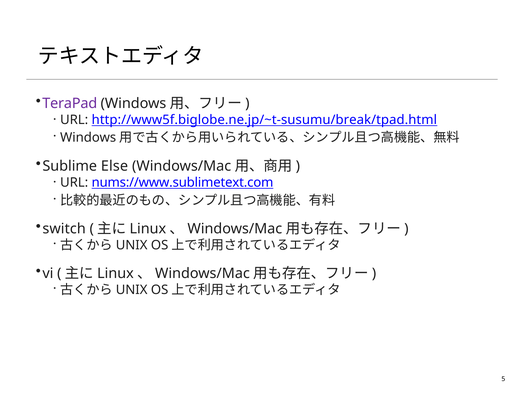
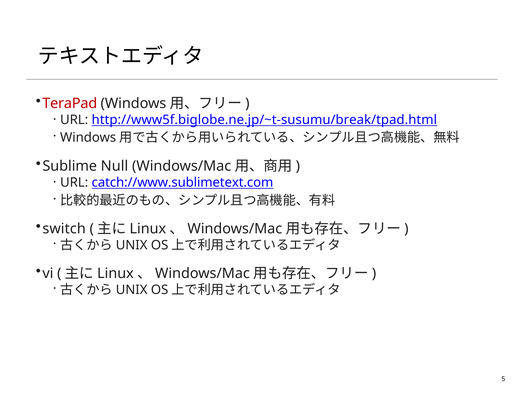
TeraPad colour: purple -> red
Else: Else -> Null
nums://www.sublimetext.com: nums://www.sublimetext.com -> catch://www.sublimetext.com
